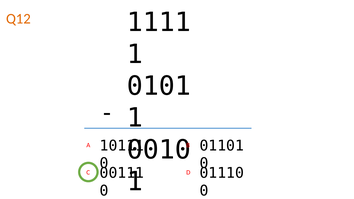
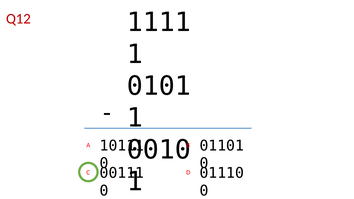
Q12 colour: orange -> red
